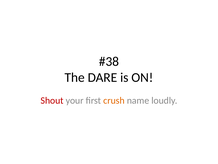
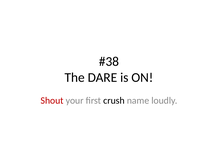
crush colour: orange -> black
